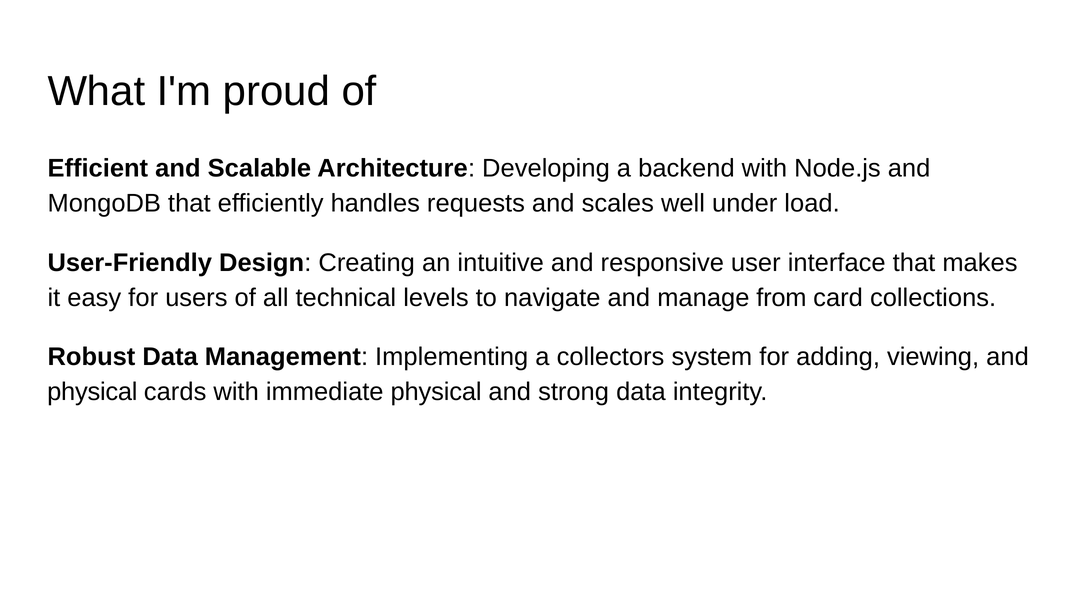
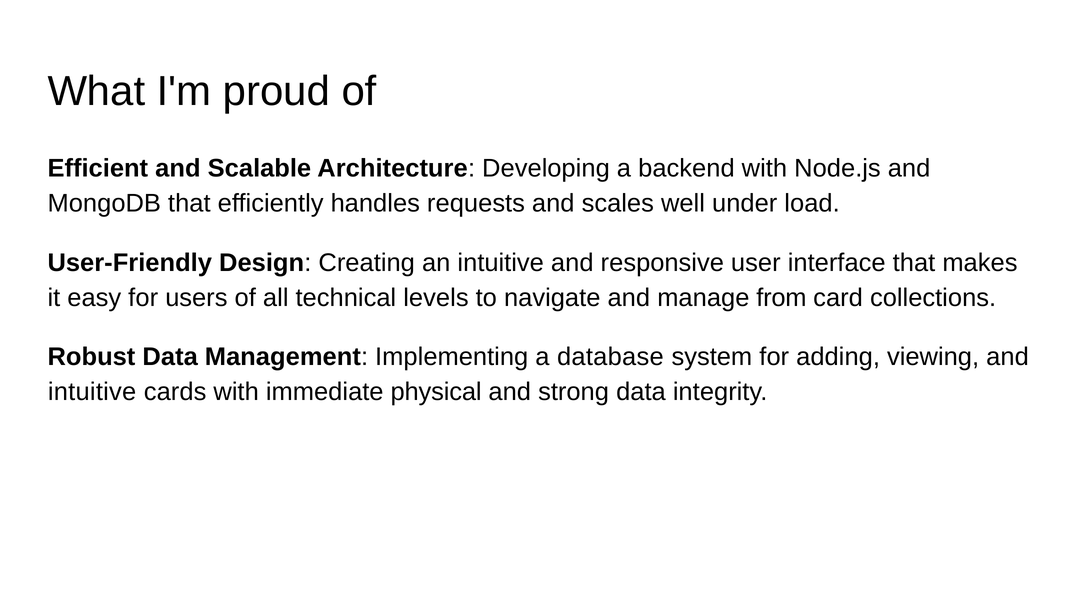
collectors: collectors -> database
physical at (92, 392): physical -> intuitive
